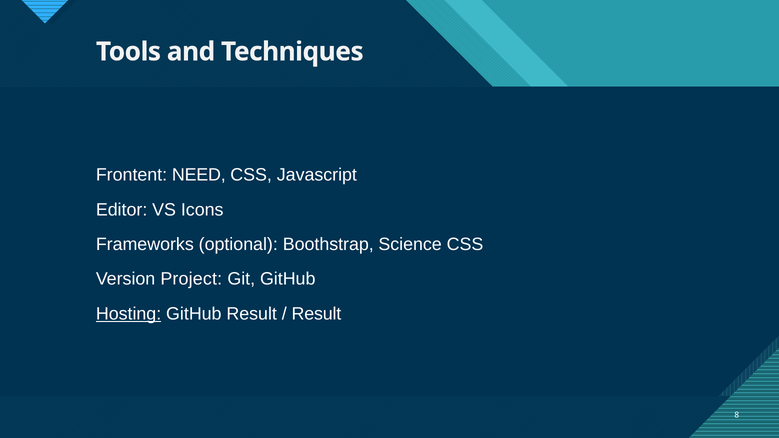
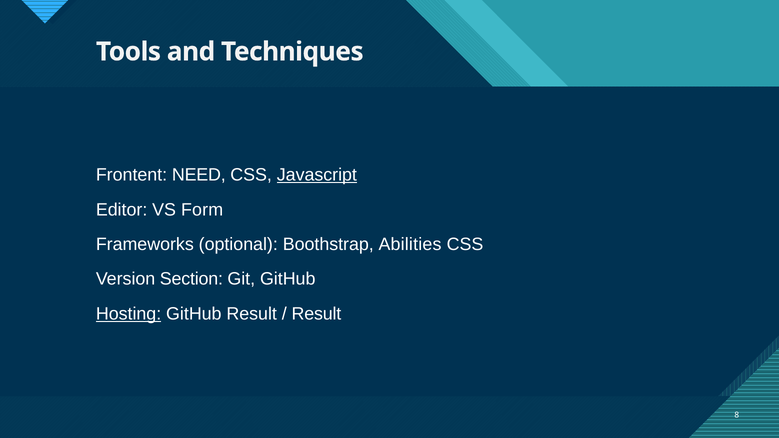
Javascript underline: none -> present
Icons: Icons -> Form
Science: Science -> Abilities
Project: Project -> Section
